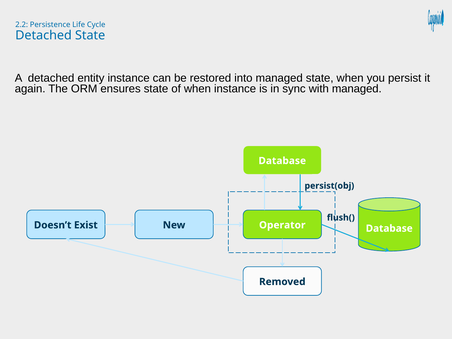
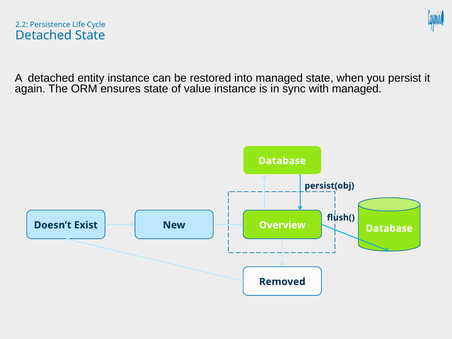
of when: when -> value
Operator: Operator -> Overview
